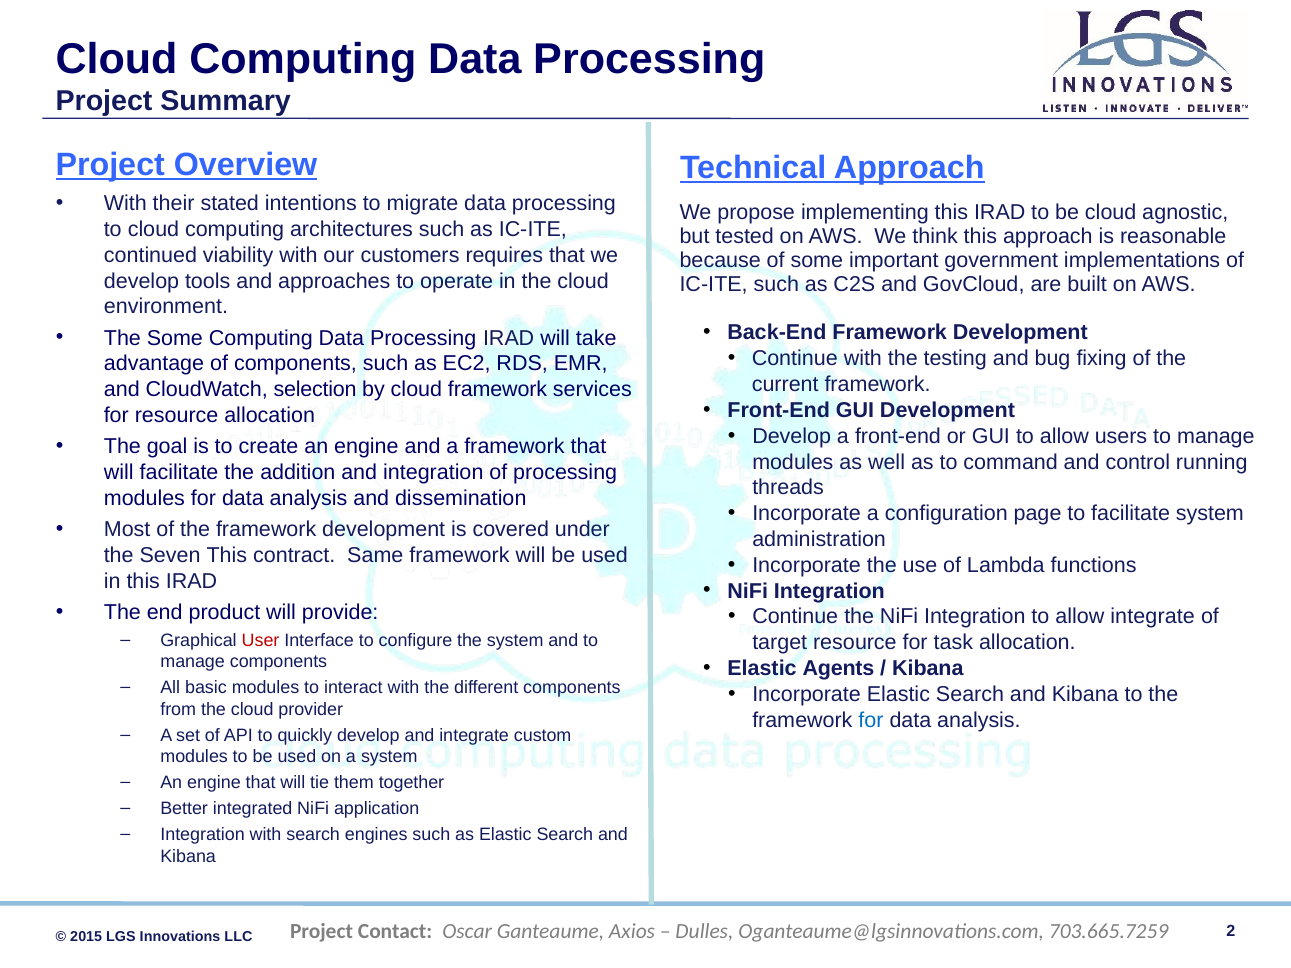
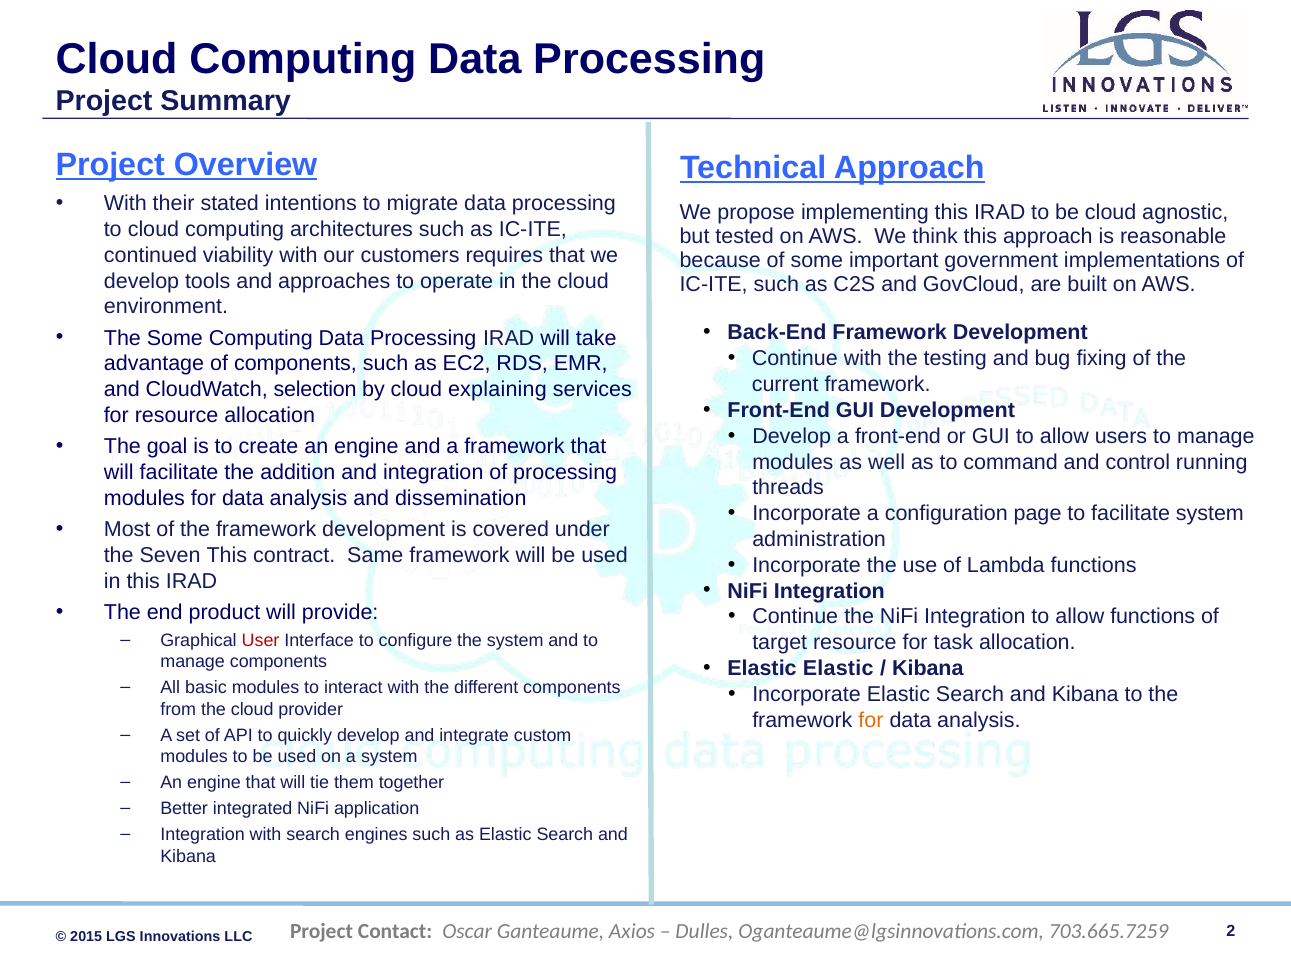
cloud framework: framework -> explaining
allow integrate: integrate -> functions
Elastic Agents: Agents -> Elastic
for at (871, 720) colour: blue -> orange
